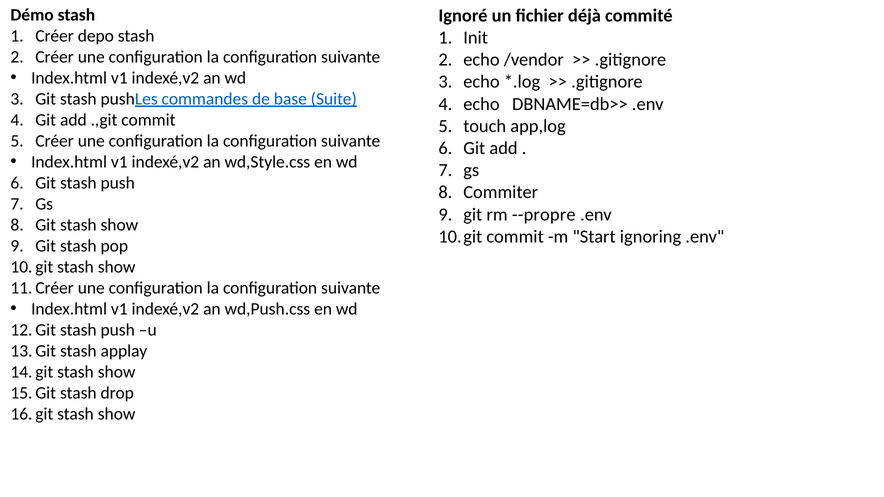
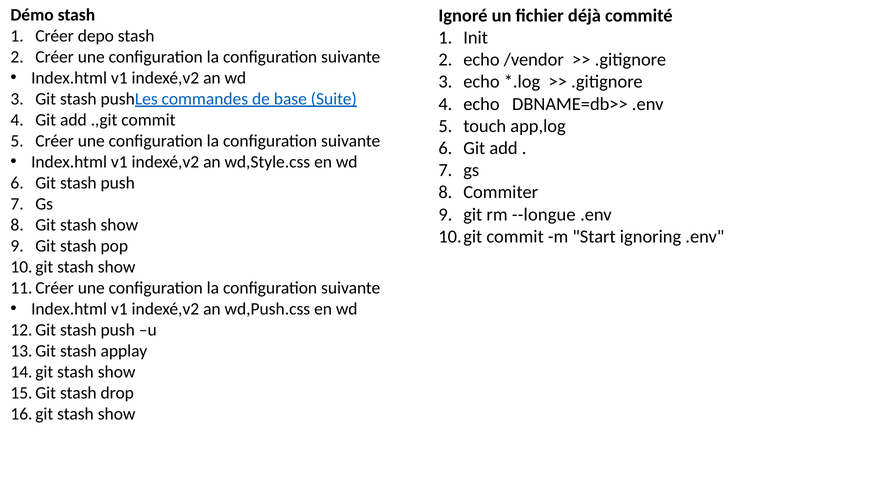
--propre: --propre -> --longue
